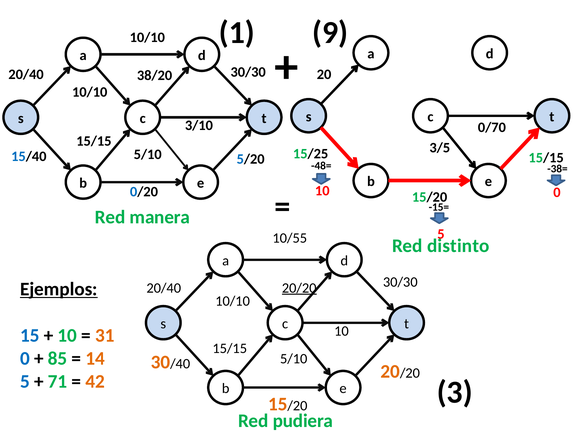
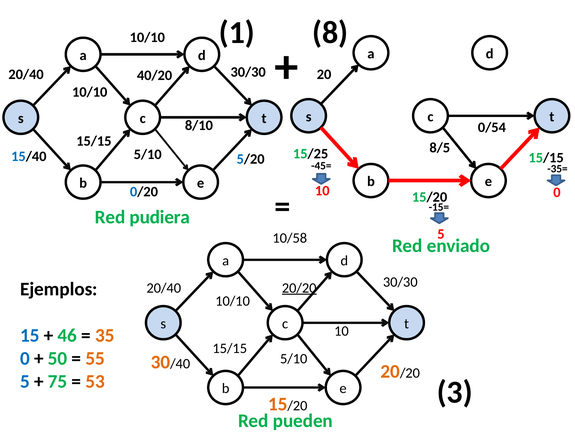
9: 9 -> 8
38/20: 38/20 -> 40/20
3/10: 3/10 -> 8/10
0/70: 0/70 -> 0/54
3/5: 3/5 -> 8/5
-48=: -48= -> -45=
-38=: -38= -> -35=
manera: manera -> pudiera
10/55: 10/55 -> 10/58
distinto: distinto -> enviado
Ejemplos underline: present -> none
10 at (67, 335): 10 -> 46
31: 31 -> 35
85: 85 -> 50
14: 14 -> 55
71: 71 -> 75
42: 42 -> 53
pudiera: pudiera -> pueden
